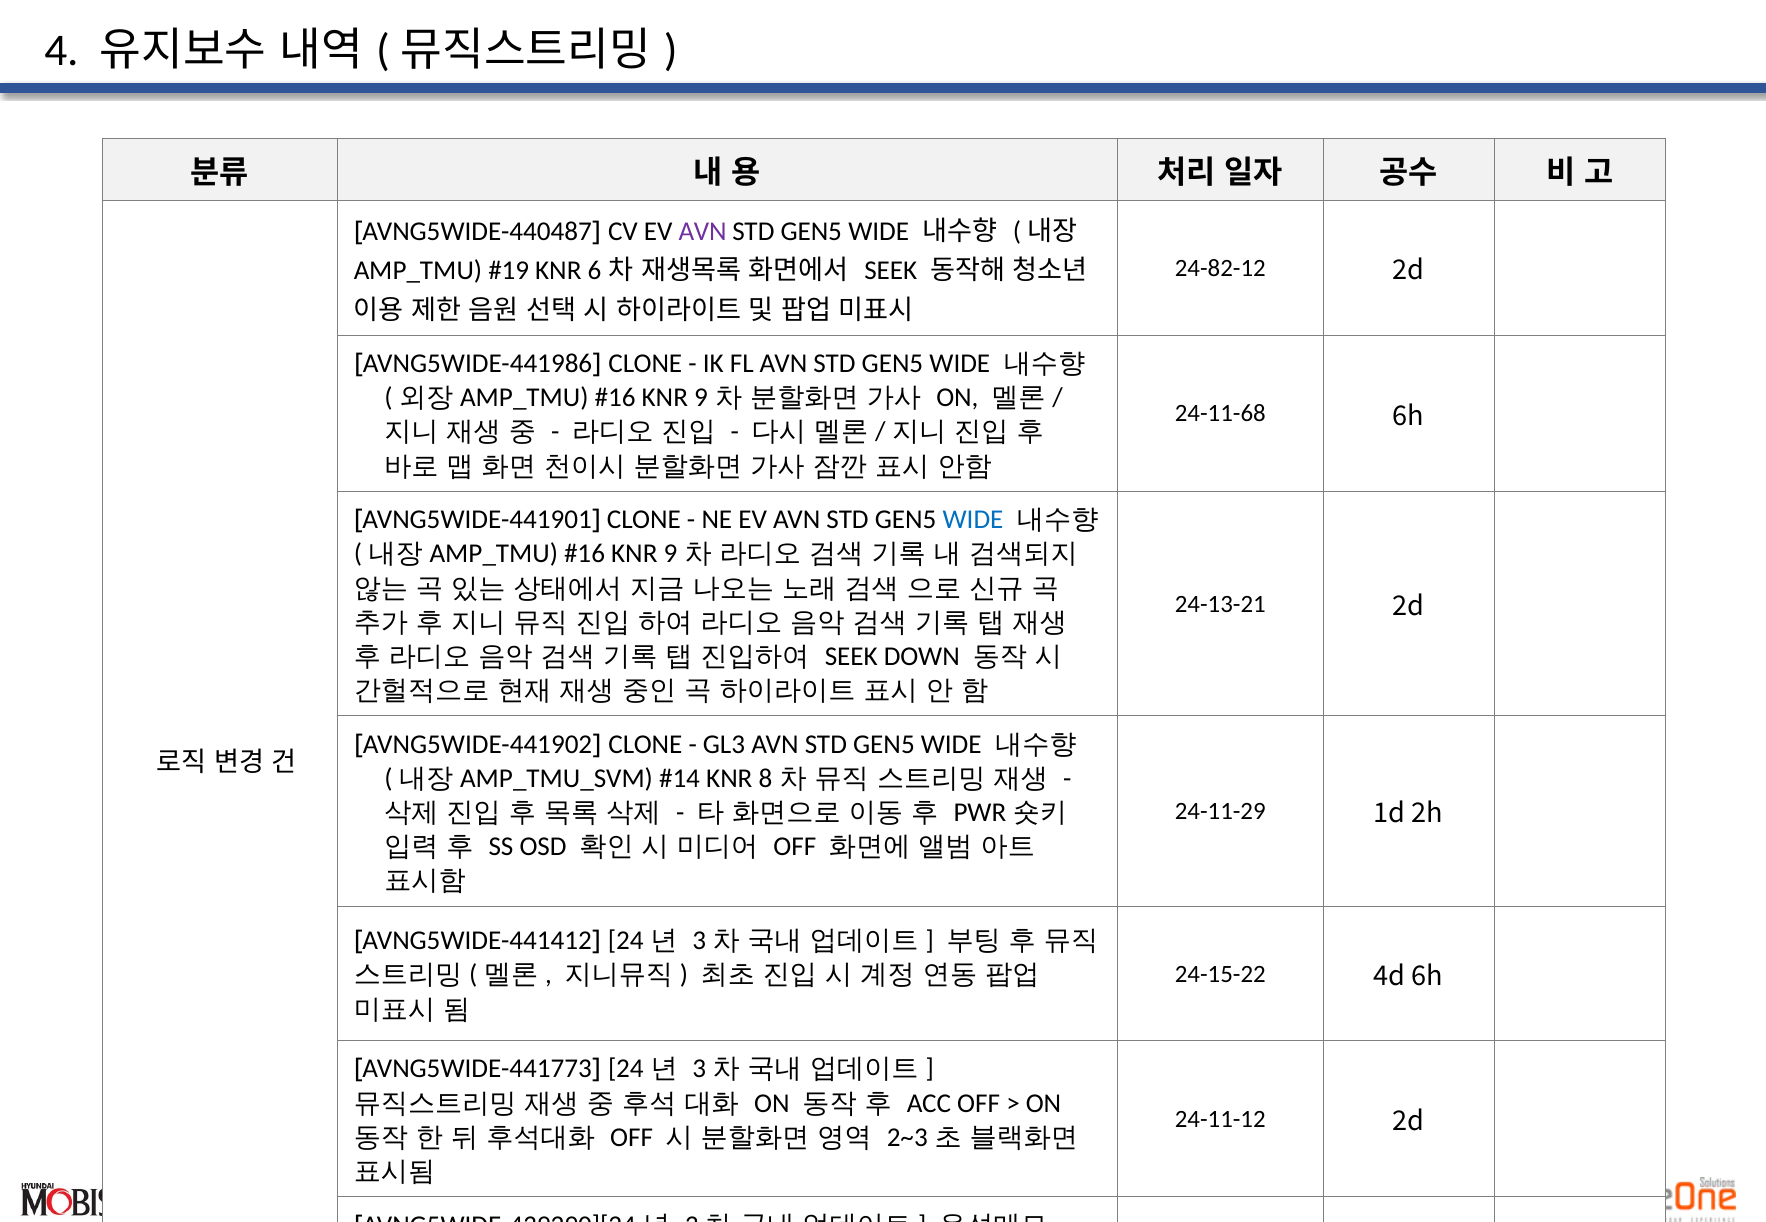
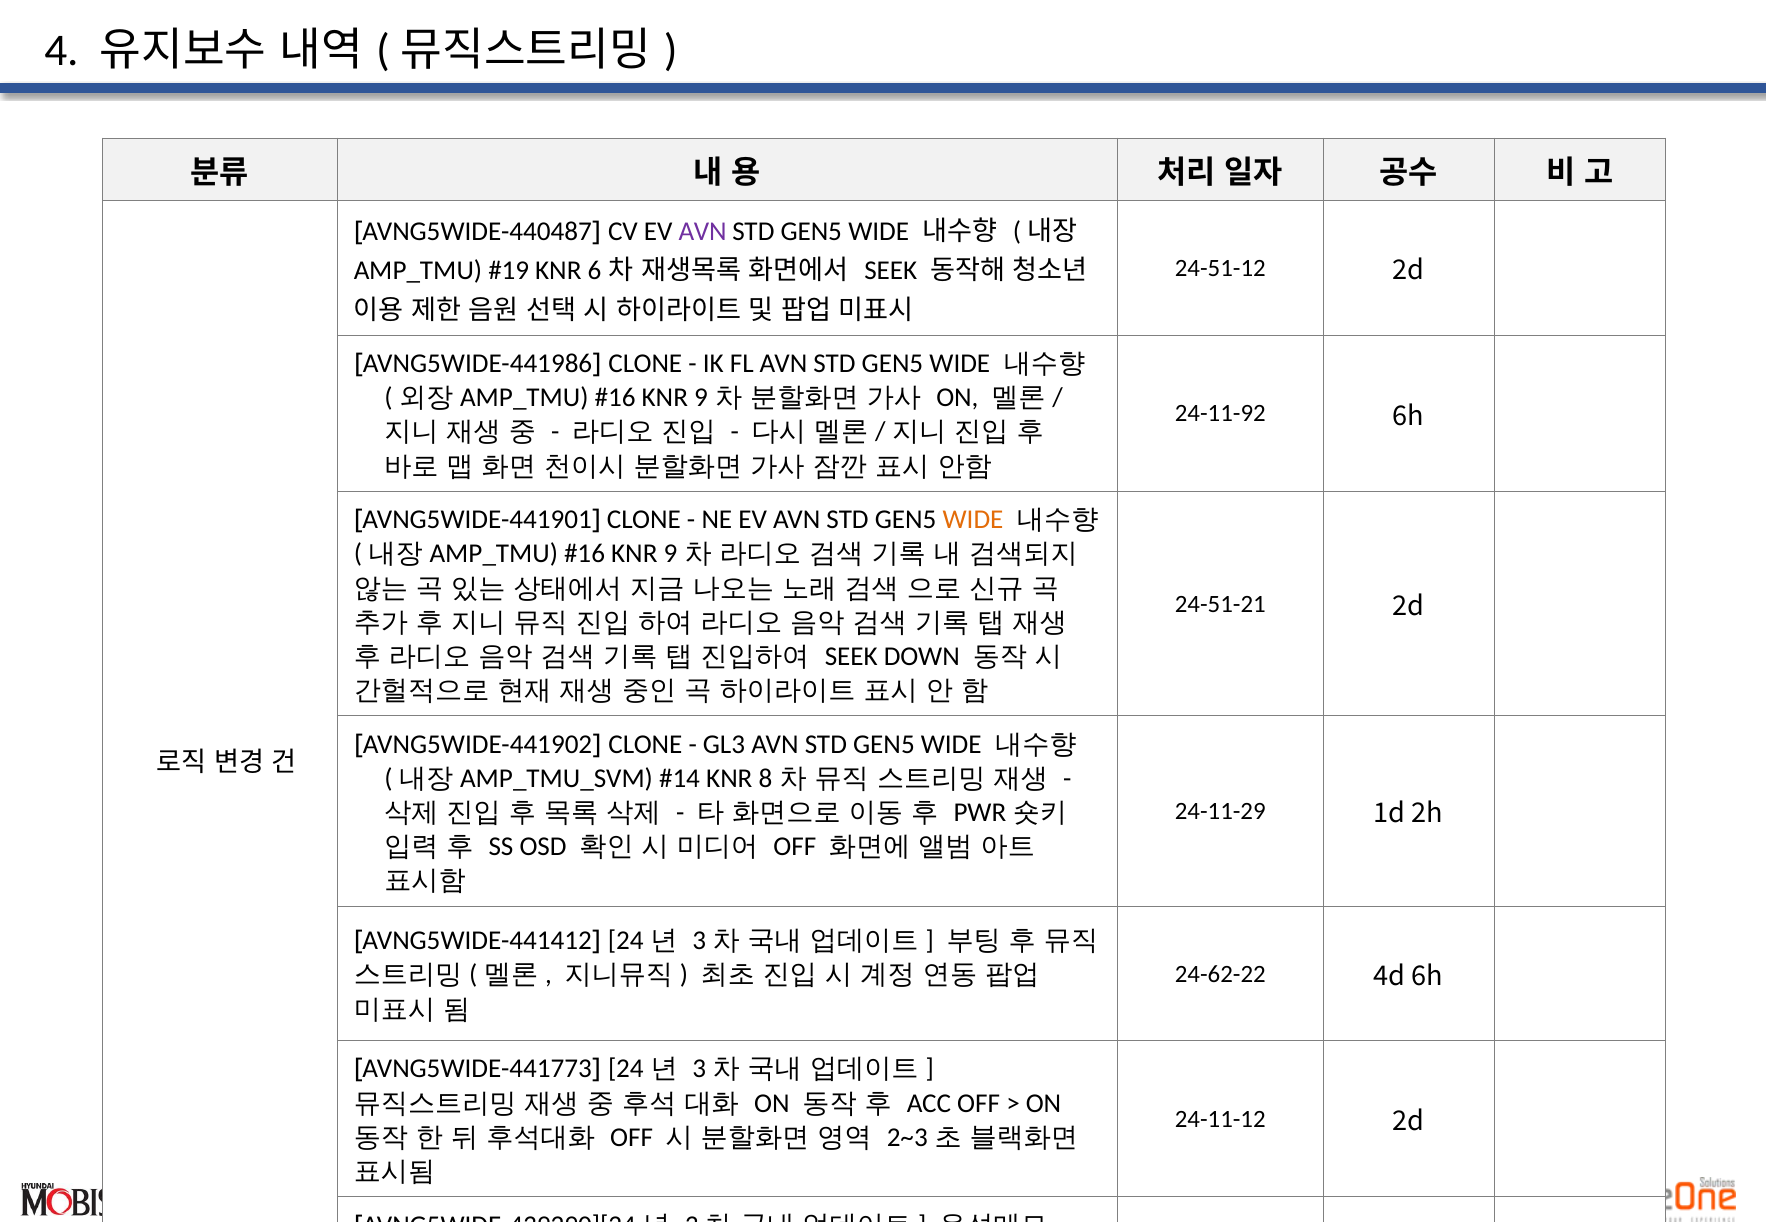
24-82-12: 24-82-12 -> 24-51-12
24-11-68: 24-11-68 -> 24-11-92
WIDE at (973, 520) colour: blue -> orange
24-13-21: 24-13-21 -> 24-51-21
24-15-22: 24-15-22 -> 24-62-22
